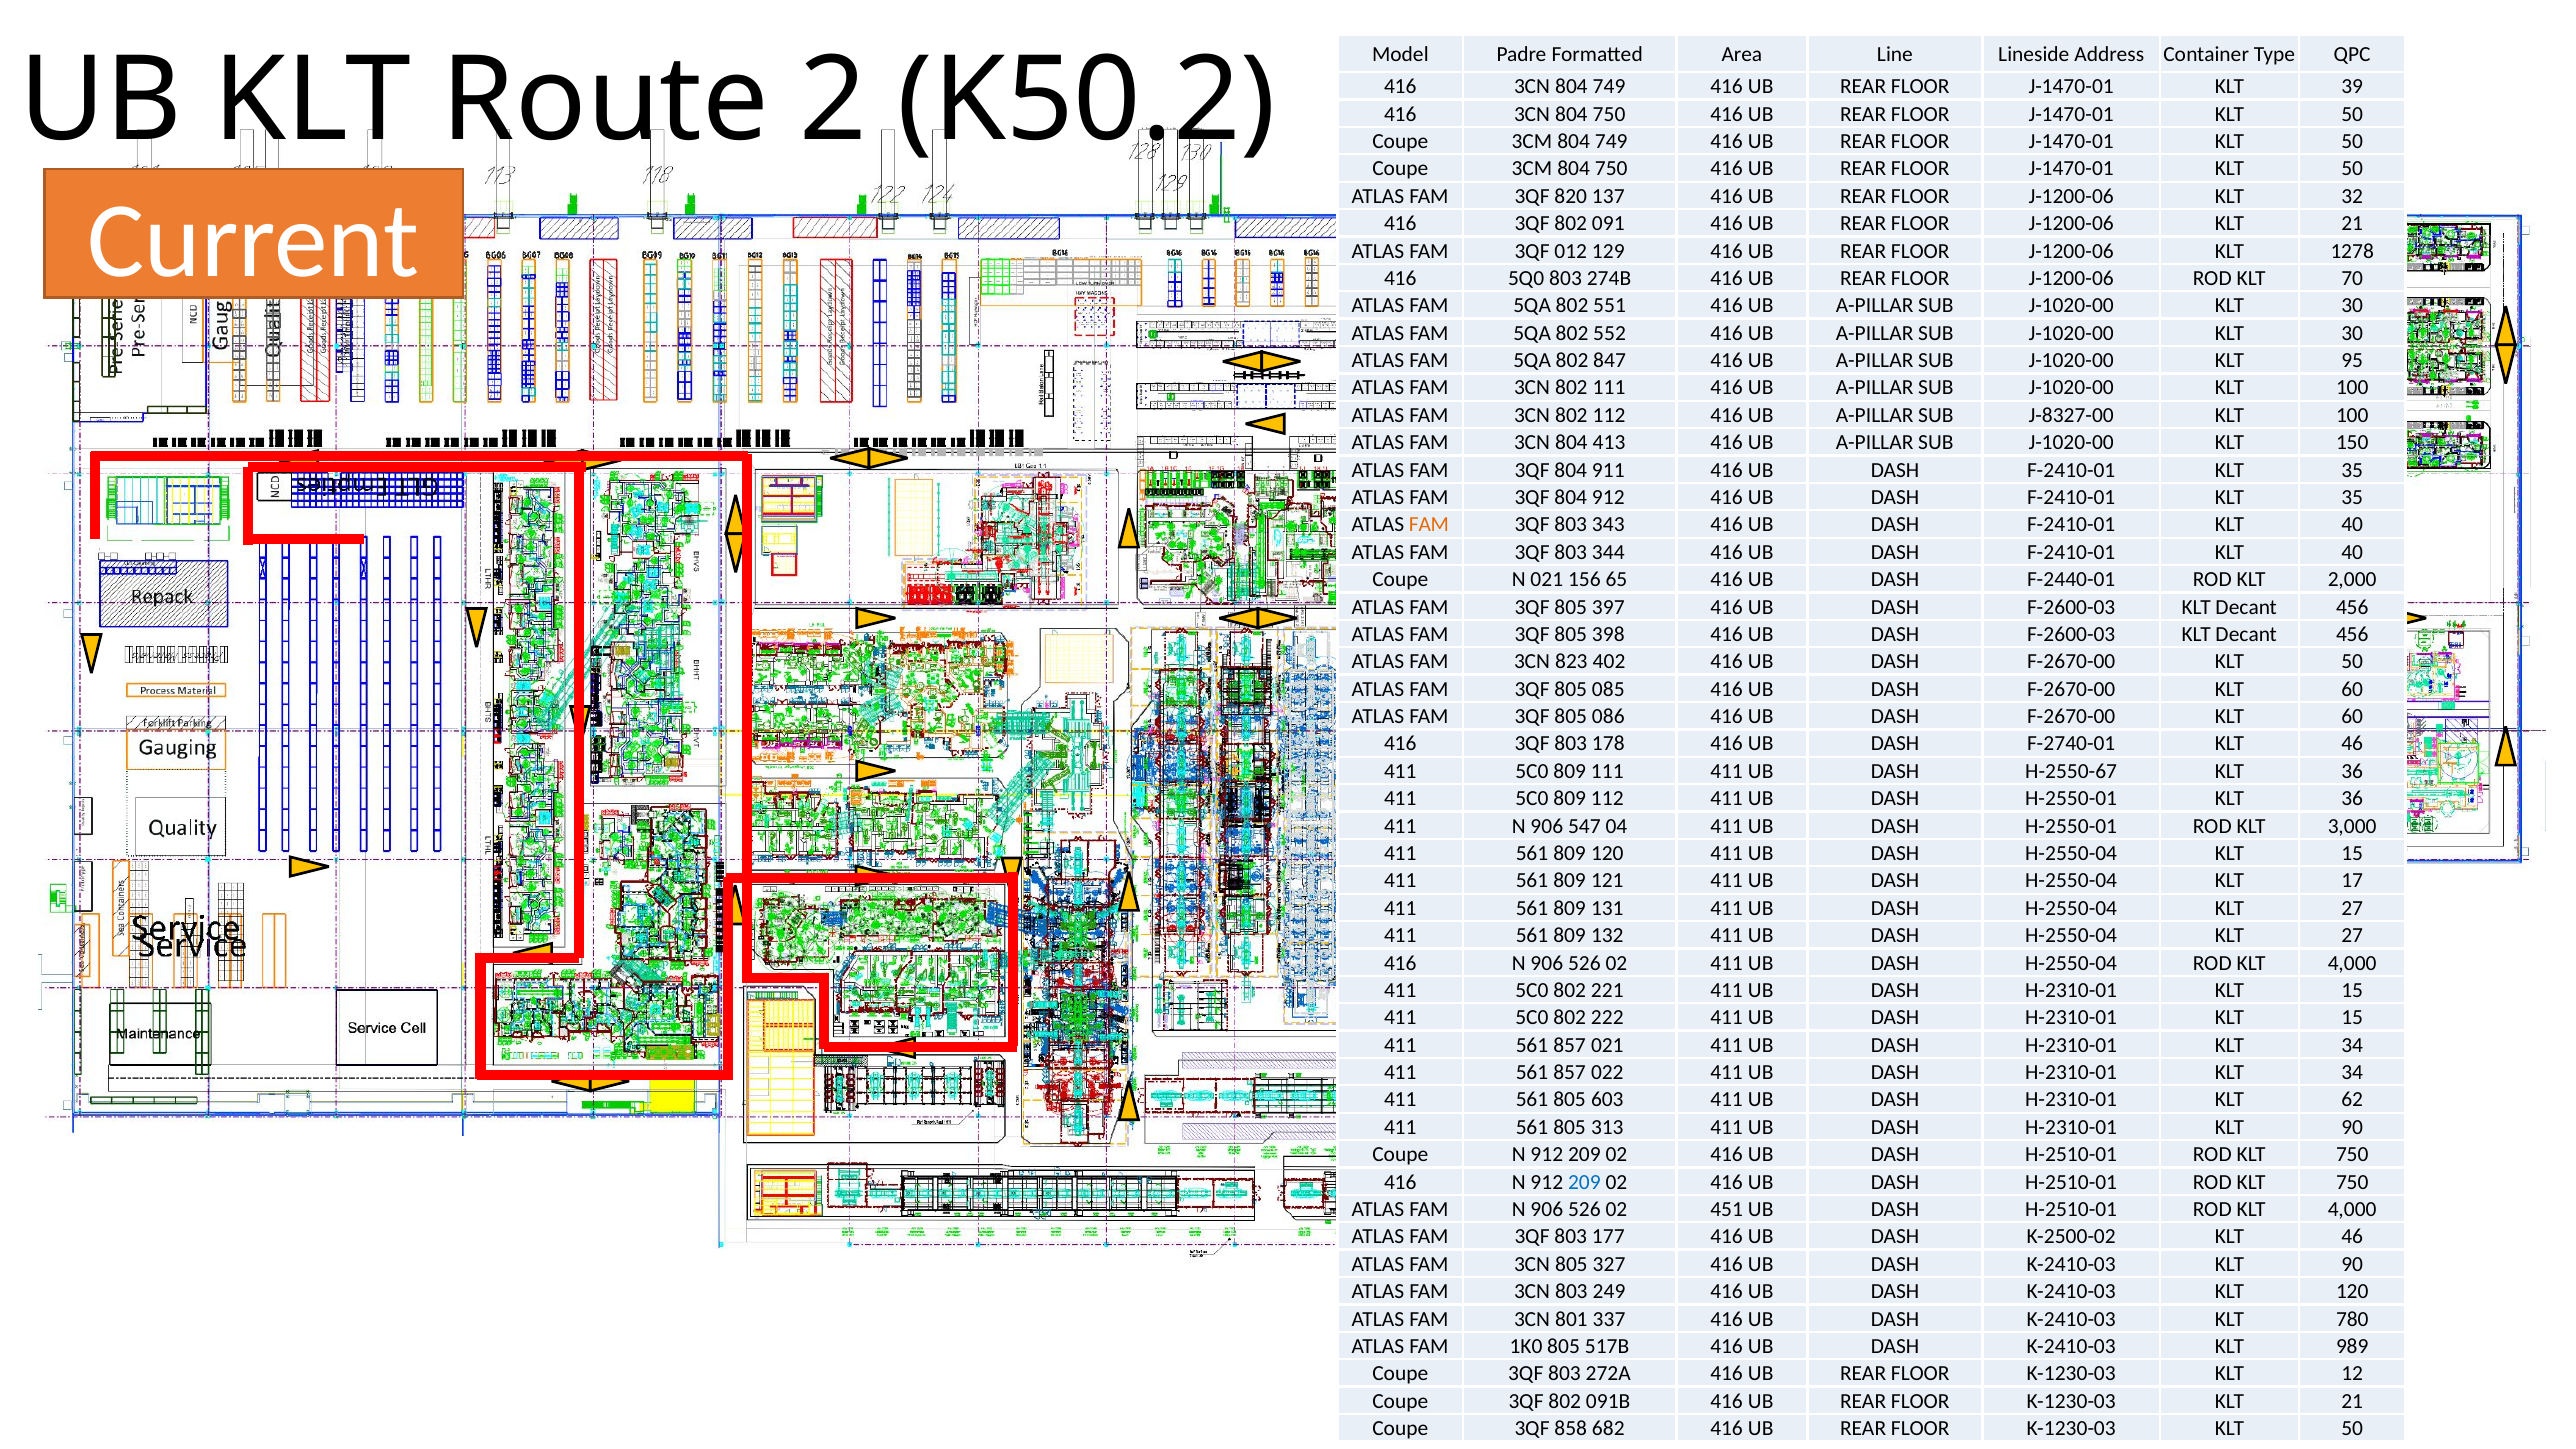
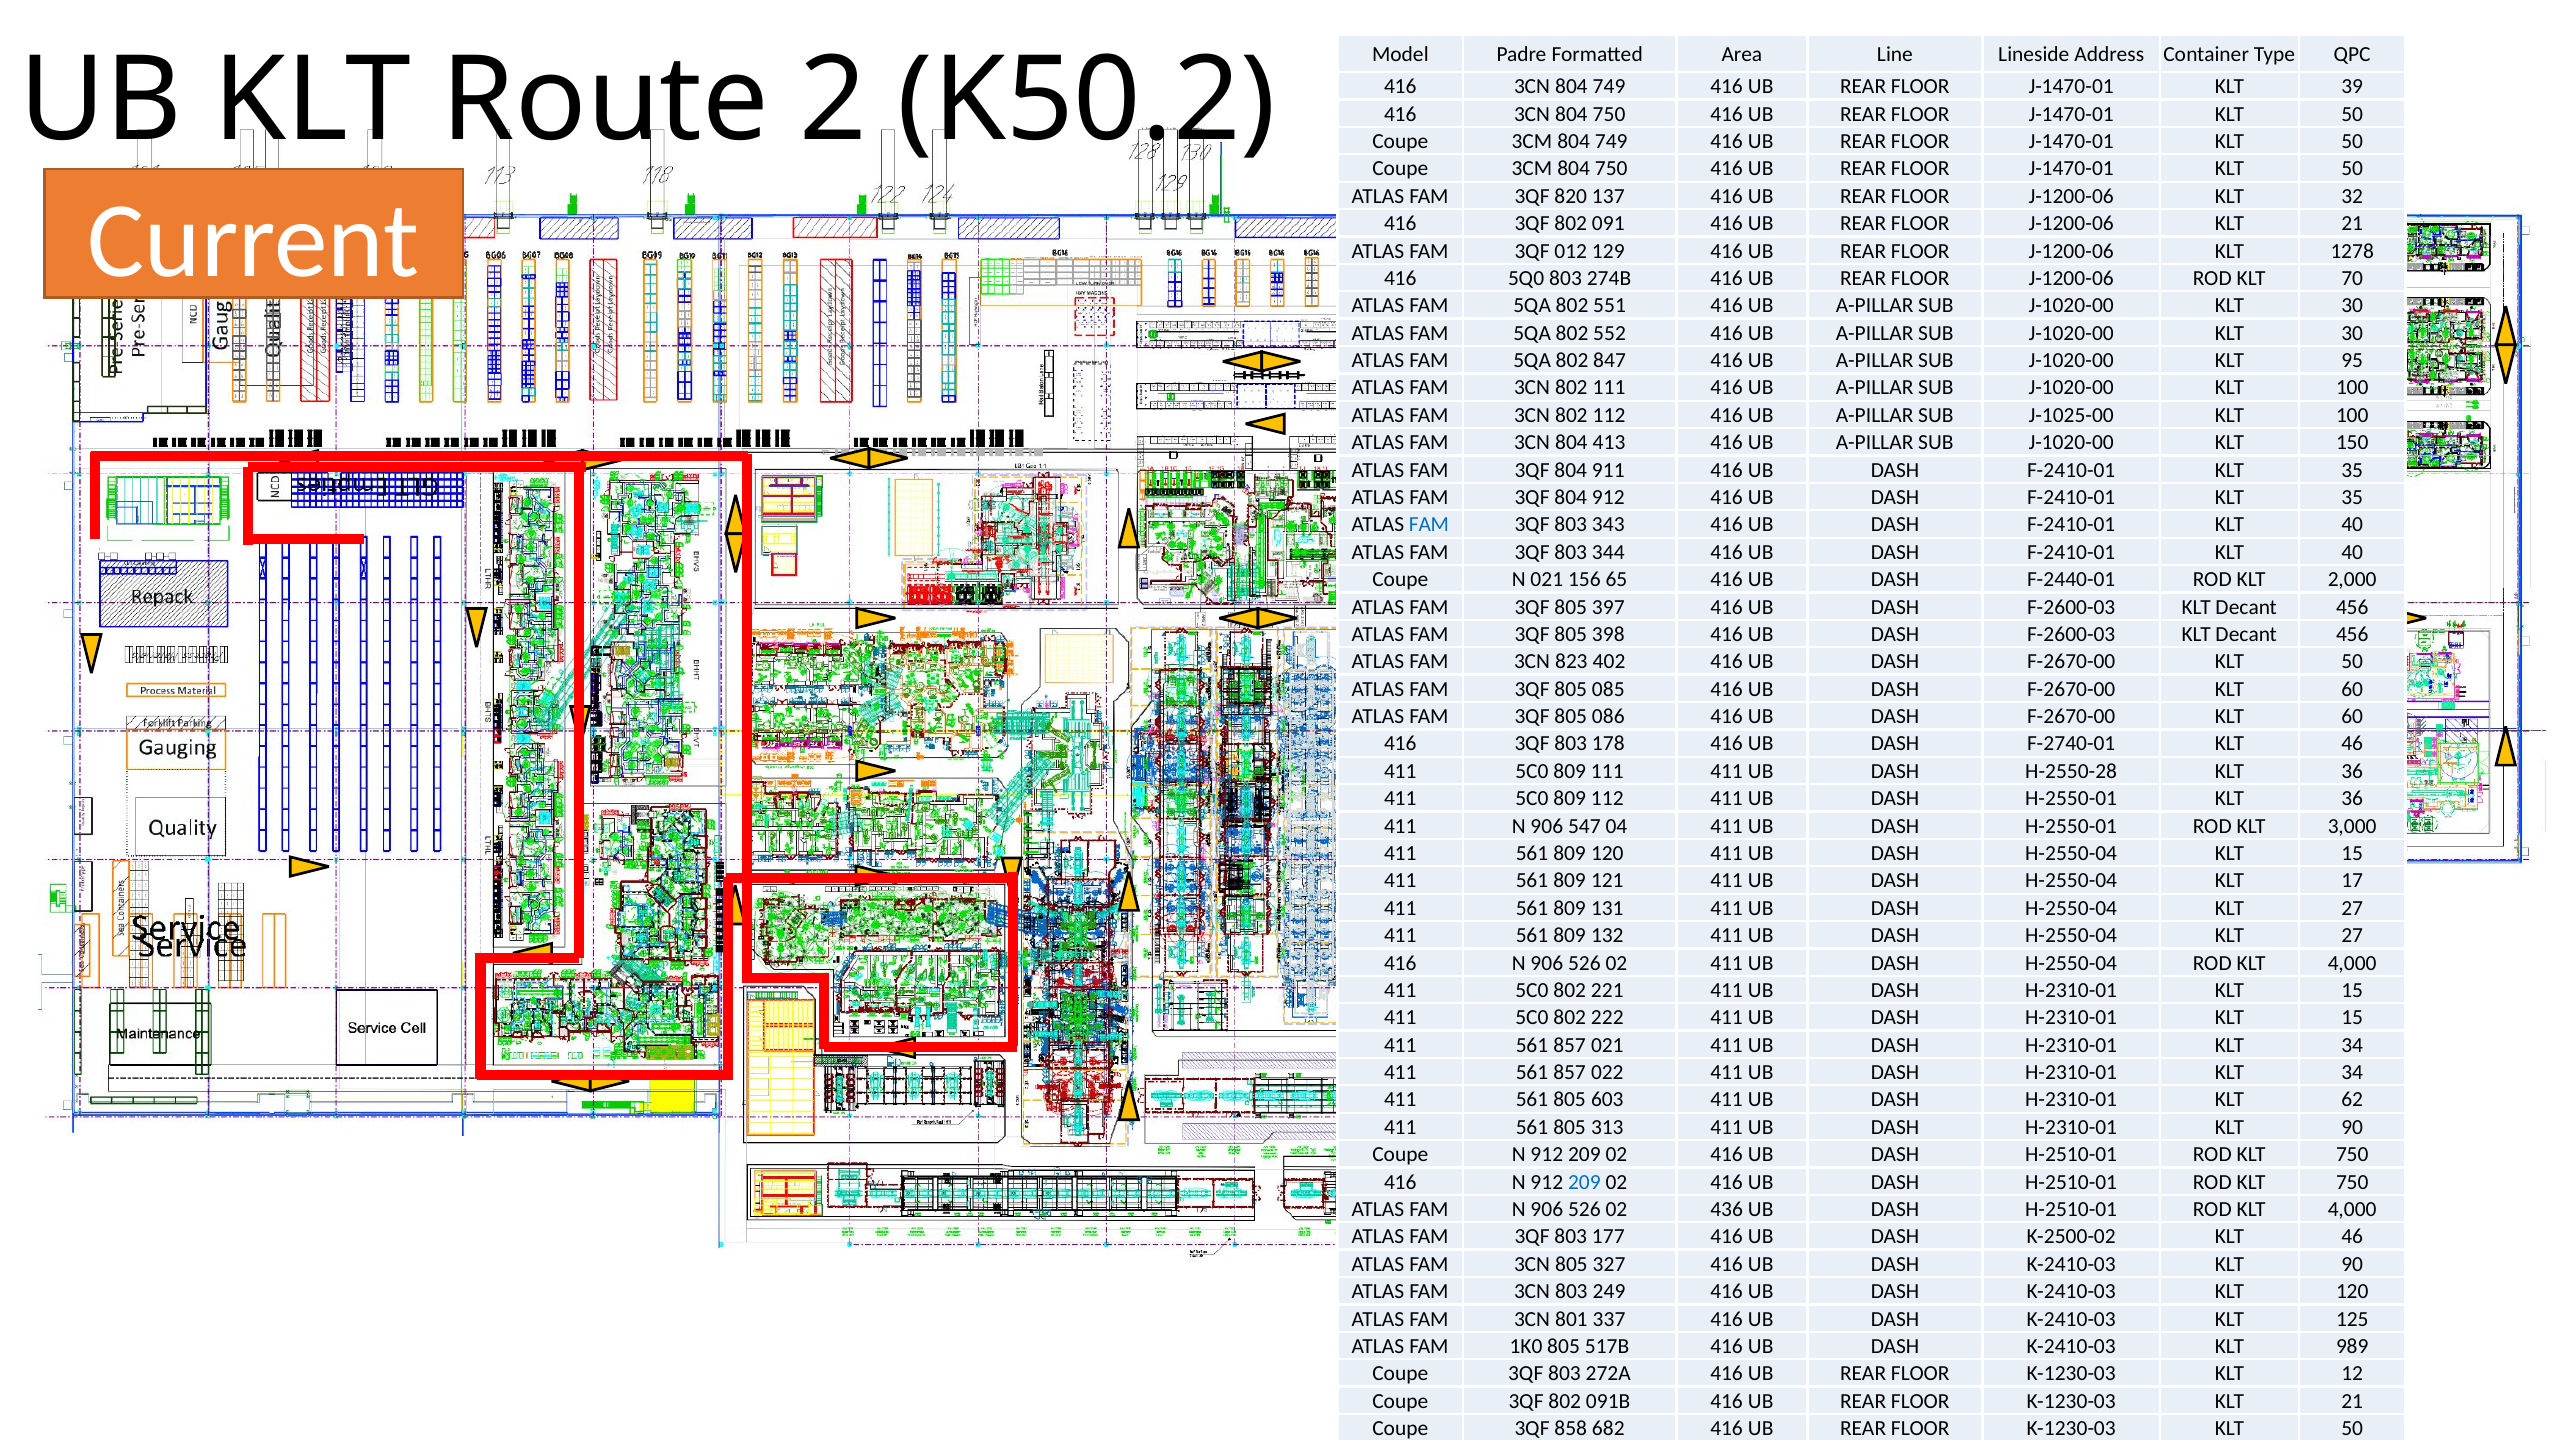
J-8327-00: J-8327-00 -> J-1025-00
FAM at (1429, 525) colour: orange -> blue
H-2550-67: H-2550-67 -> H-2550-28
451: 451 -> 436
780: 780 -> 125
